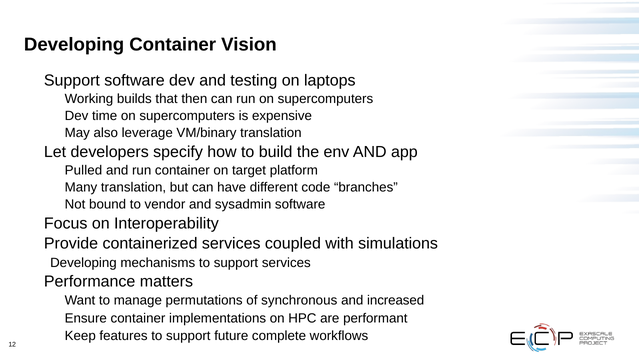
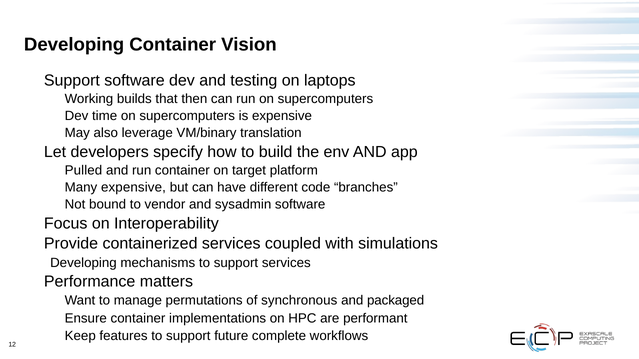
Many translation: translation -> expensive
increased: increased -> packaged
